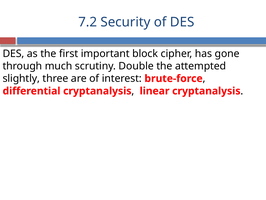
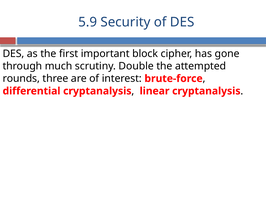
7.2: 7.2 -> 5.9
slightly: slightly -> rounds
